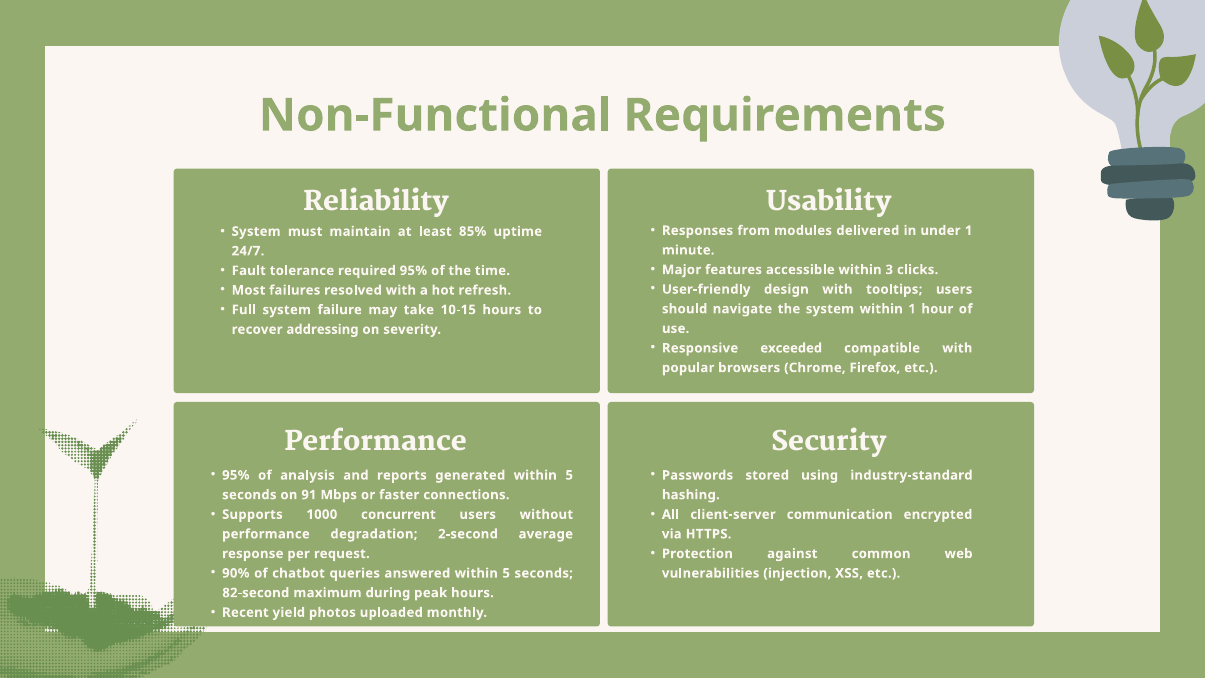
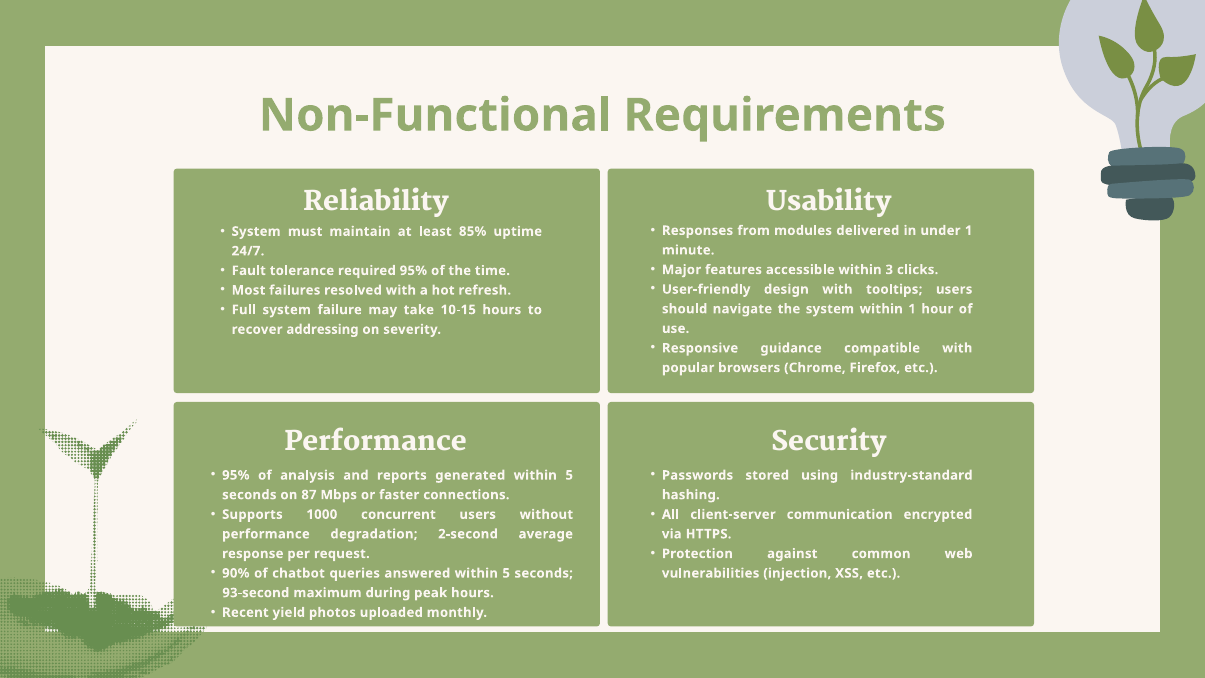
exceeded: exceeded -> guidance
91: 91 -> 87
82-second: 82-second -> 93-second
